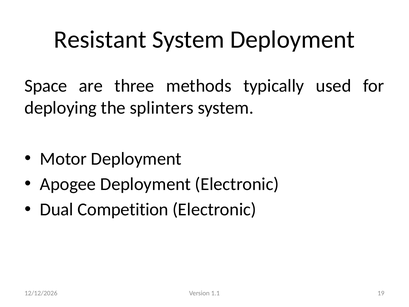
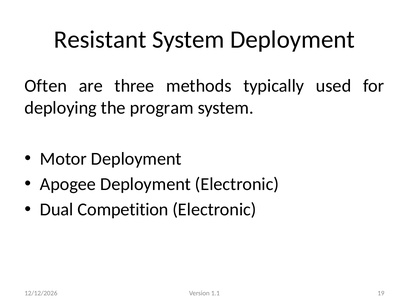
Space: Space -> Often
splinters: splinters -> program
